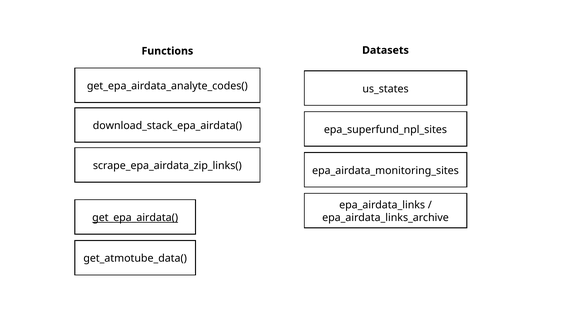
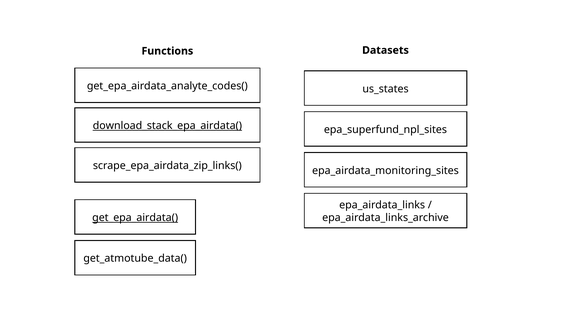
download_stack_epa_airdata( underline: none -> present
